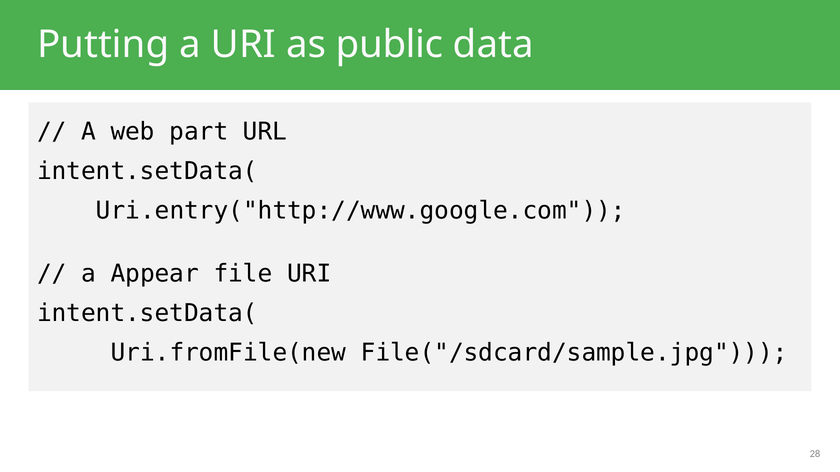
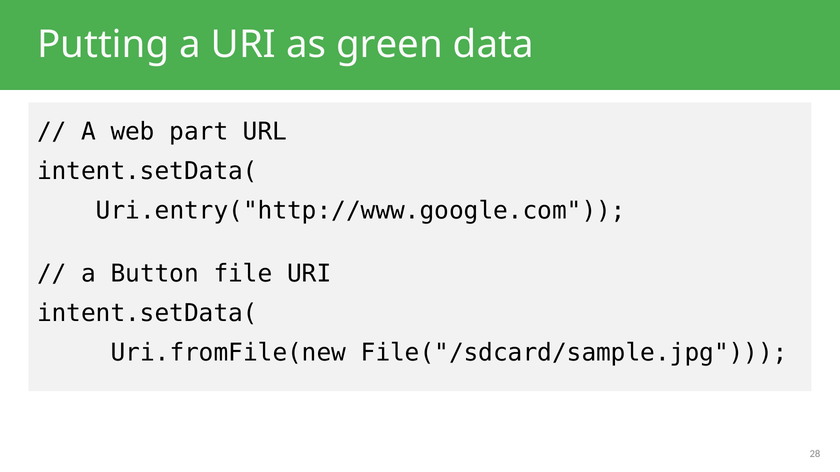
public: public -> green
Appear: Appear -> Button
